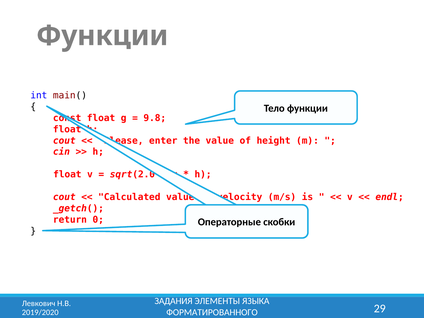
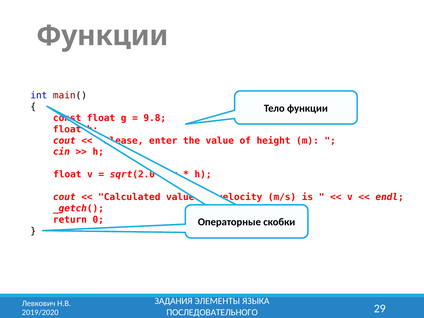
ФОРМАТИРОВАННОГО: ФОРМАТИРОВАННОГО -> ПОСЛЕДОВАТЕЛЬНОГО
